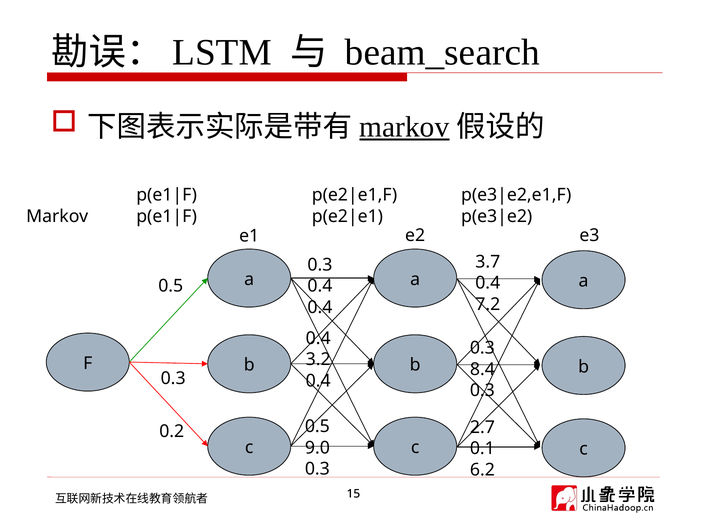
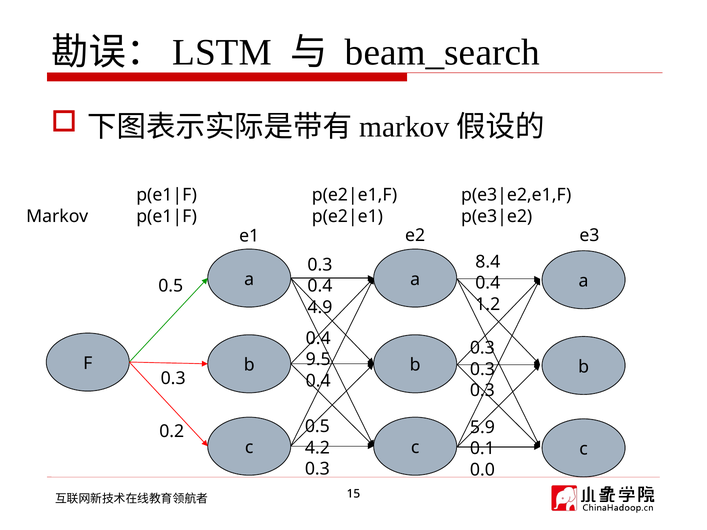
markov at (404, 127) underline: present -> none
3.7: 3.7 -> 8.4
7.2: 7.2 -> 1.2
0.4 at (320, 307): 0.4 -> 4.9
3.2: 3.2 -> 9.5
8.4 at (482, 369): 8.4 -> 0.3
2.7: 2.7 -> 5.9
9.0: 9.0 -> 4.2
6.2: 6.2 -> 0.0
